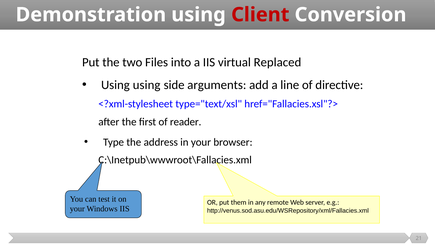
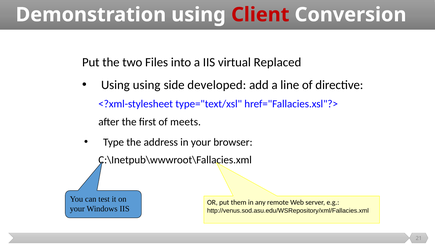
arguments: arguments -> developed
reader: reader -> meets
